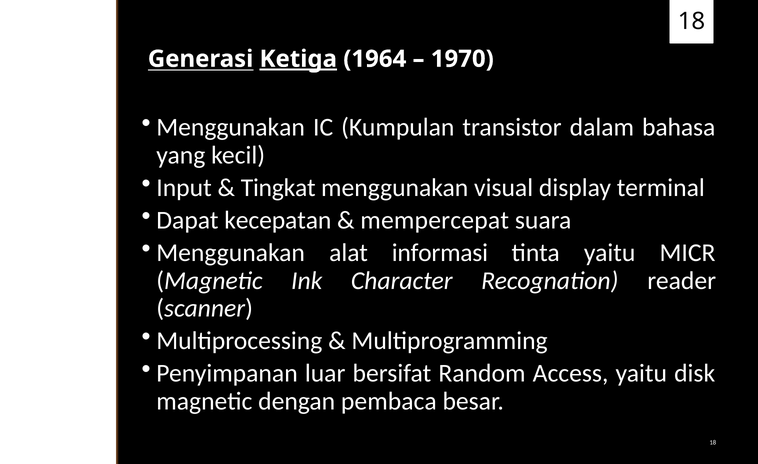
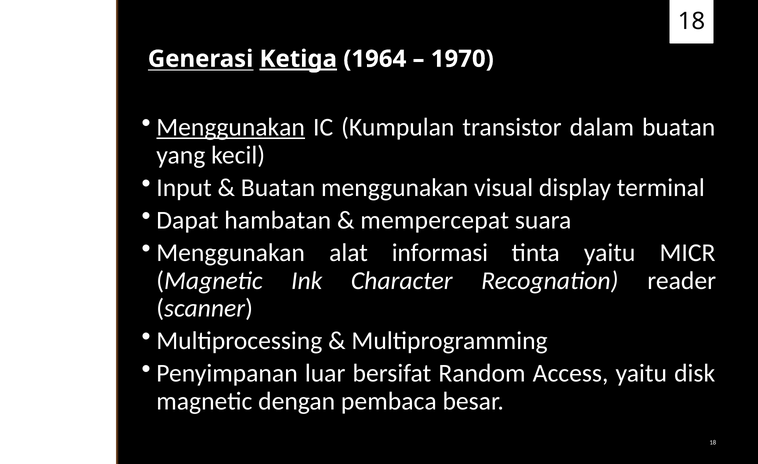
Menggunakan at (231, 127) underline: none -> present
dalam bahasa: bahasa -> buatan
Tingkat at (278, 188): Tingkat -> Buatan
kecepatan: kecepatan -> hambatan
